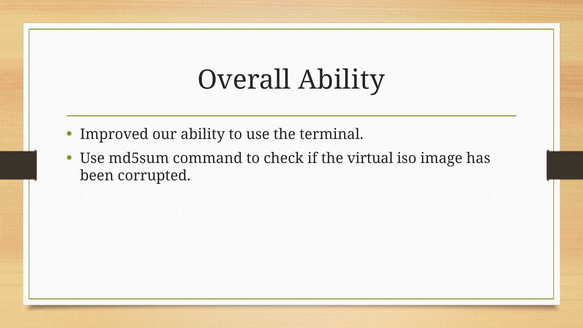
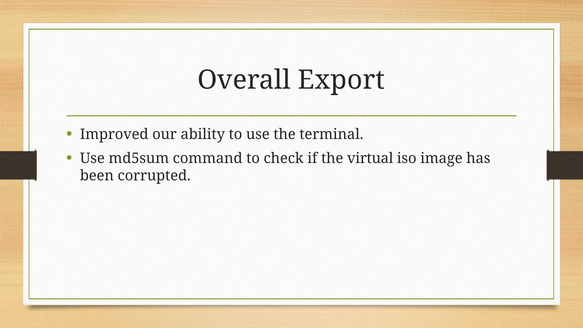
Overall Ability: Ability -> Export
